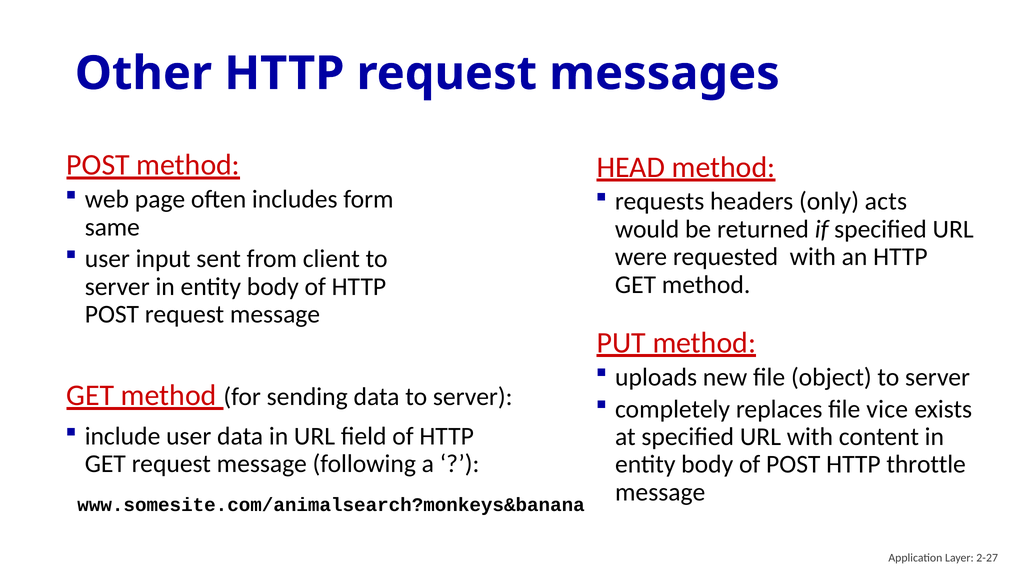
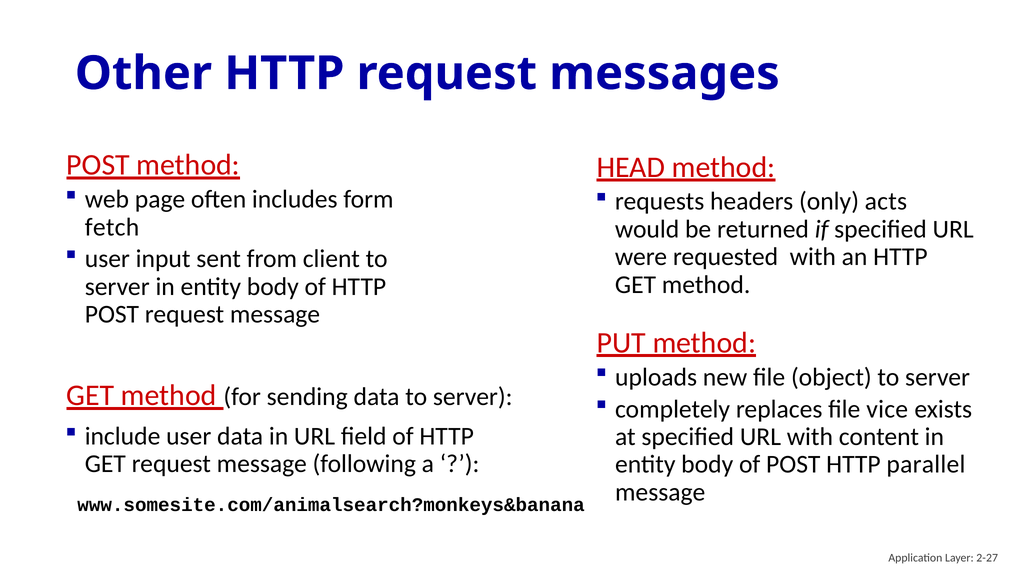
same: same -> fetch
throttle: throttle -> parallel
